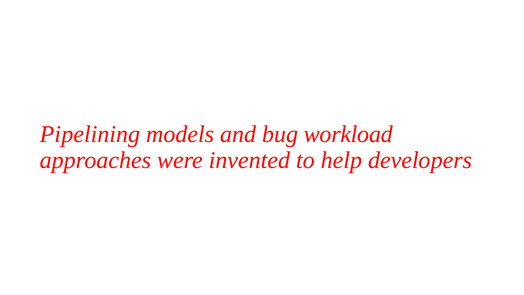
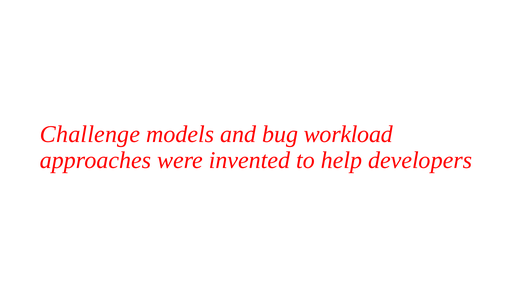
Pipelining: Pipelining -> Challenge
